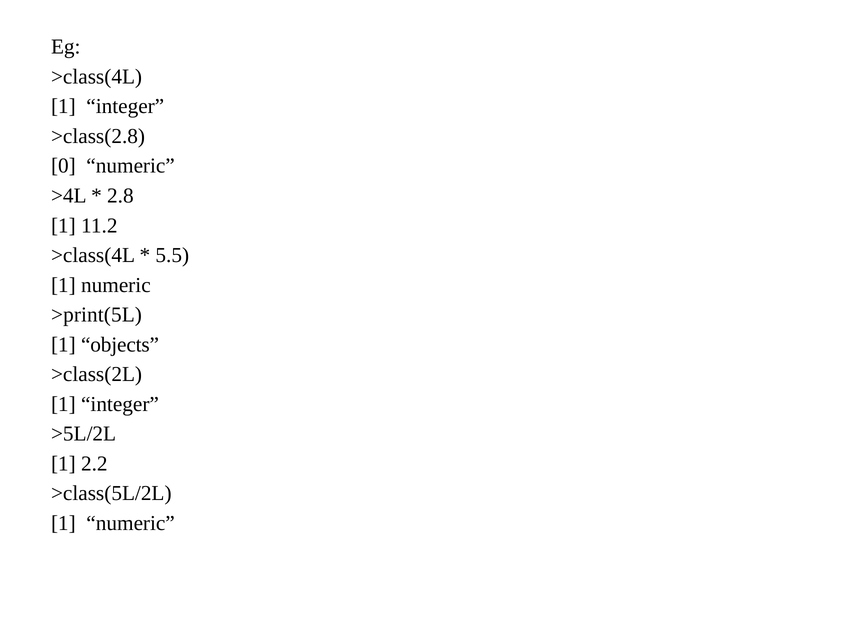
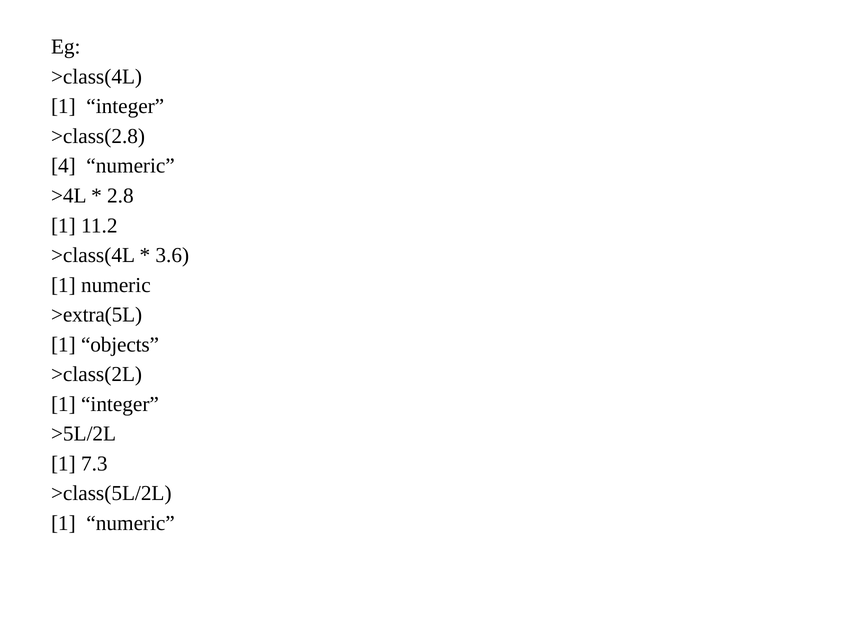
0: 0 -> 4
5.5: 5.5 -> 3.6
>print(5L: >print(5L -> >extra(5L
2.2: 2.2 -> 7.3
